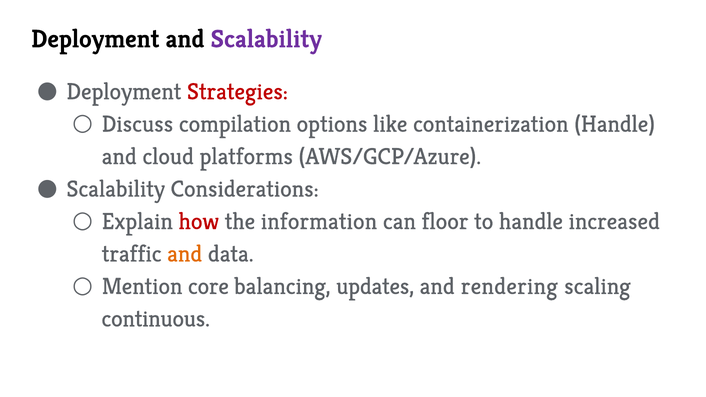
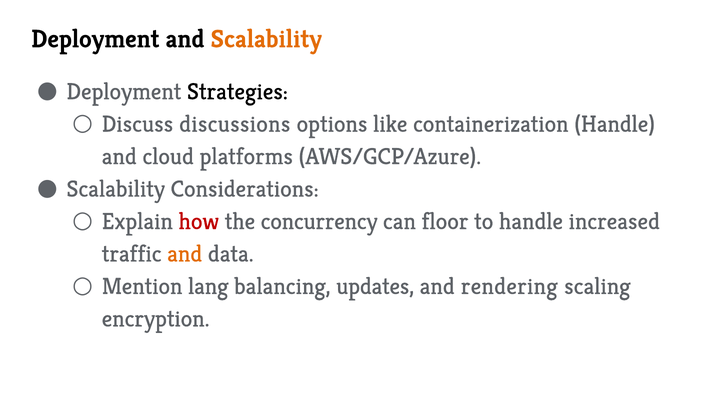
Scalability at (266, 39) colour: purple -> orange
Strategies colour: red -> black
compilation: compilation -> discussions
information: information -> concurrency
core: core -> lang
continuous: continuous -> encryption
